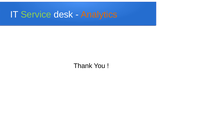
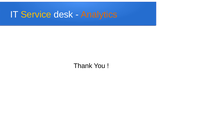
Service colour: light green -> yellow
